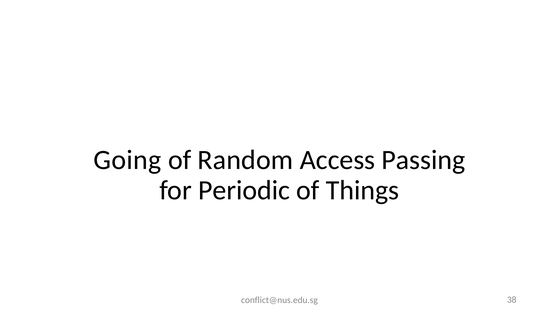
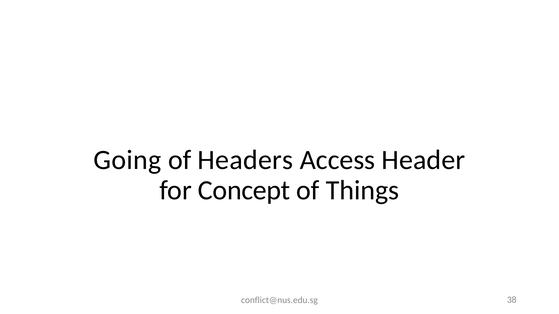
Random: Random -> Headers
Passing: Passing -> Header
Periodic: Periodic -> Concept
